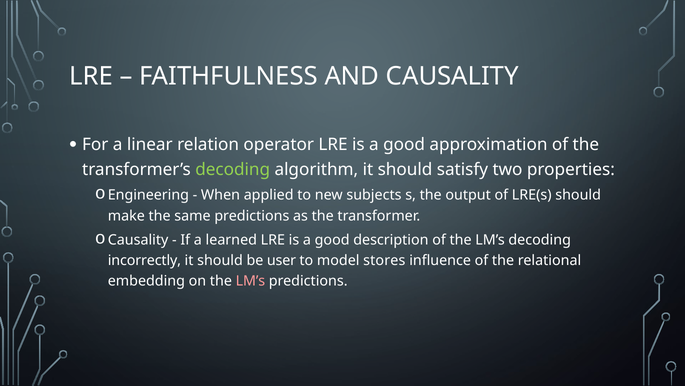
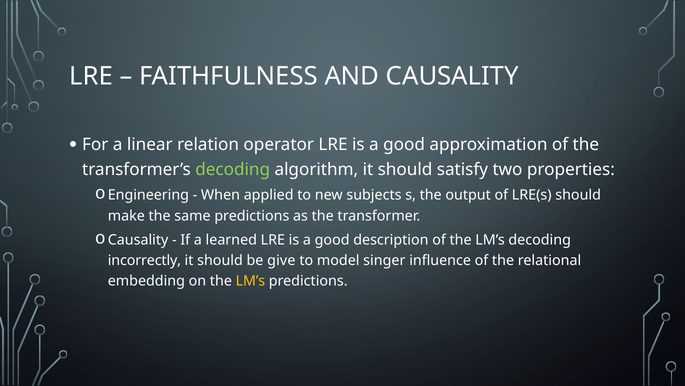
user: user -> give
stores: stores -> singer
LM’s at (250, 281) colour: pink -> yellow
